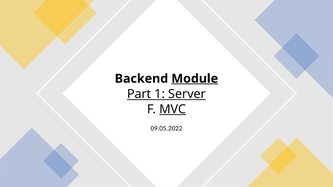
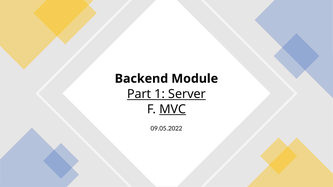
Module underline: present -> none
